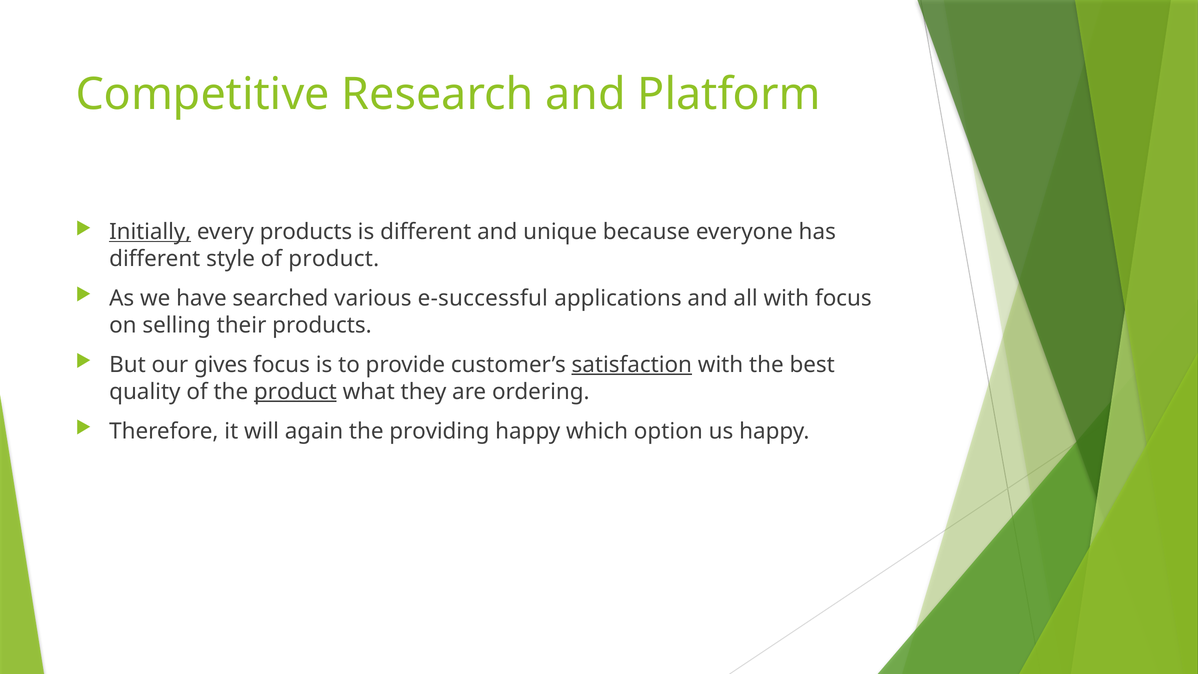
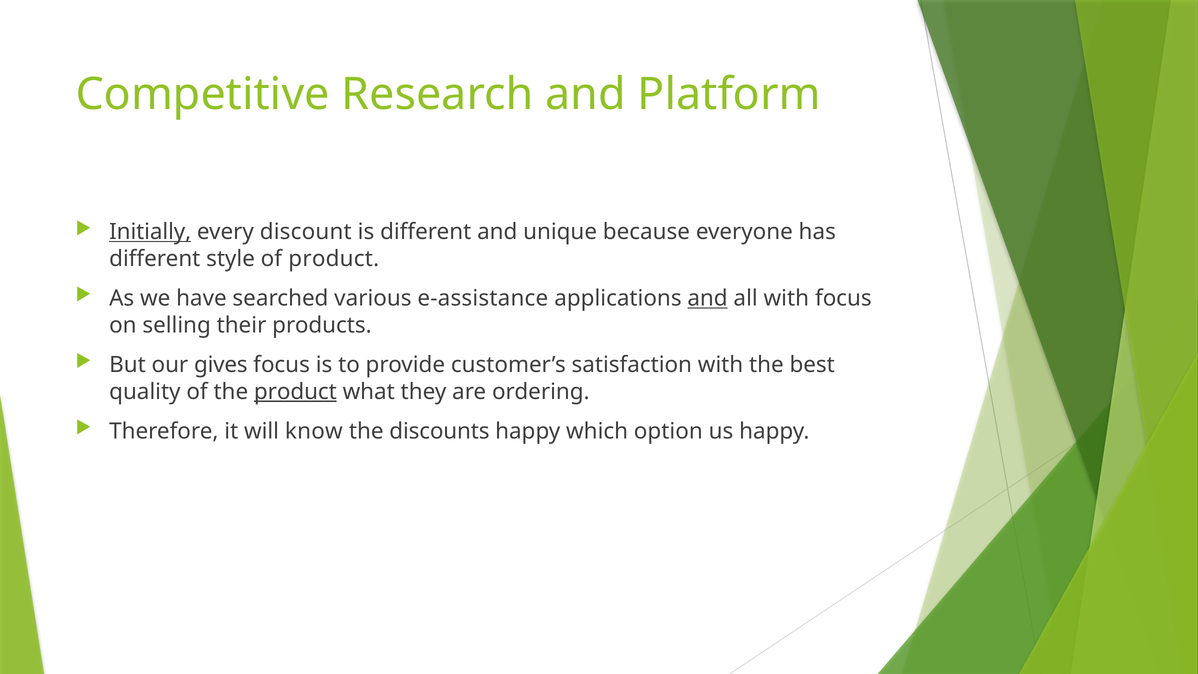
every products: products -> discount
e-successful: e-successful -> e-assistance
and at (708, 298) underline: none -> present
satisfaction underline: present -> none
again: again -> know
providing: providing -> discounts
